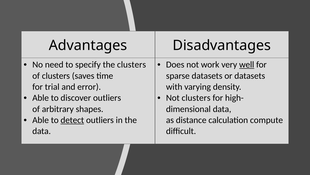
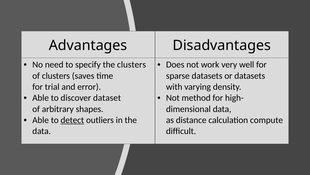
well underline: present -> none
discover outliers: outliers -> dataset
Not clusters: clusters -> method
